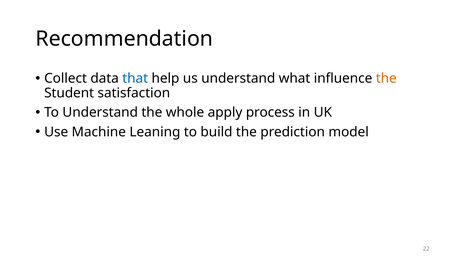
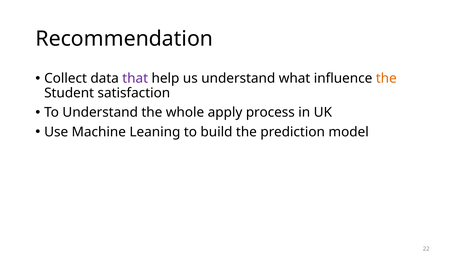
that colour: blue -> purple
